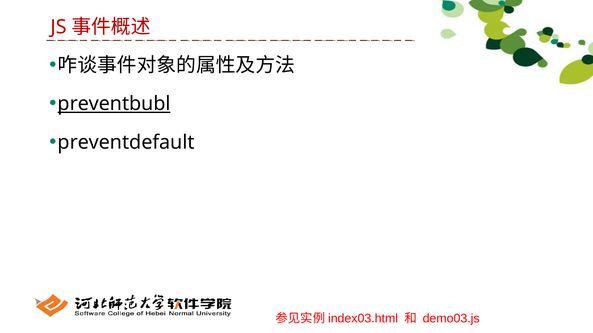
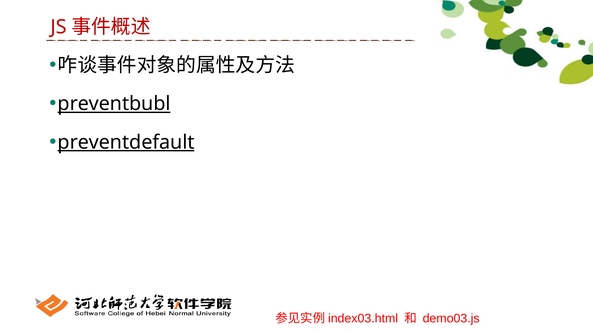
preventdefault underline: none -> present
